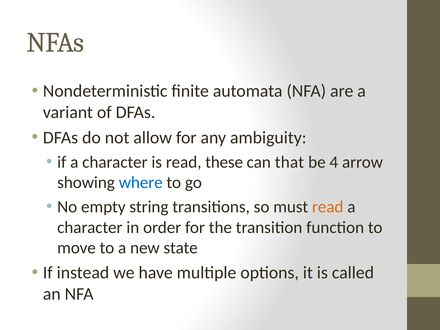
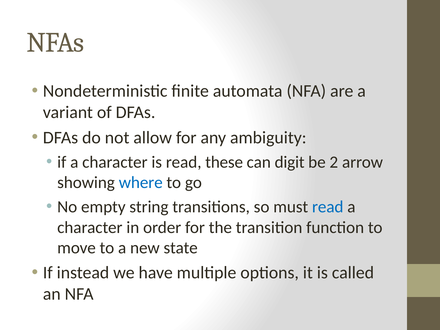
that: that -> digit
4: 4 -> 2
read at (328, 207) colour: orange -> blue
